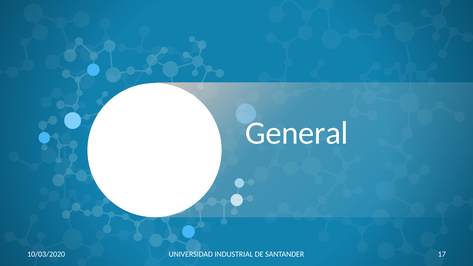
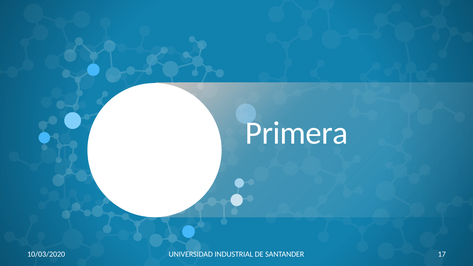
General: General -> Primera
